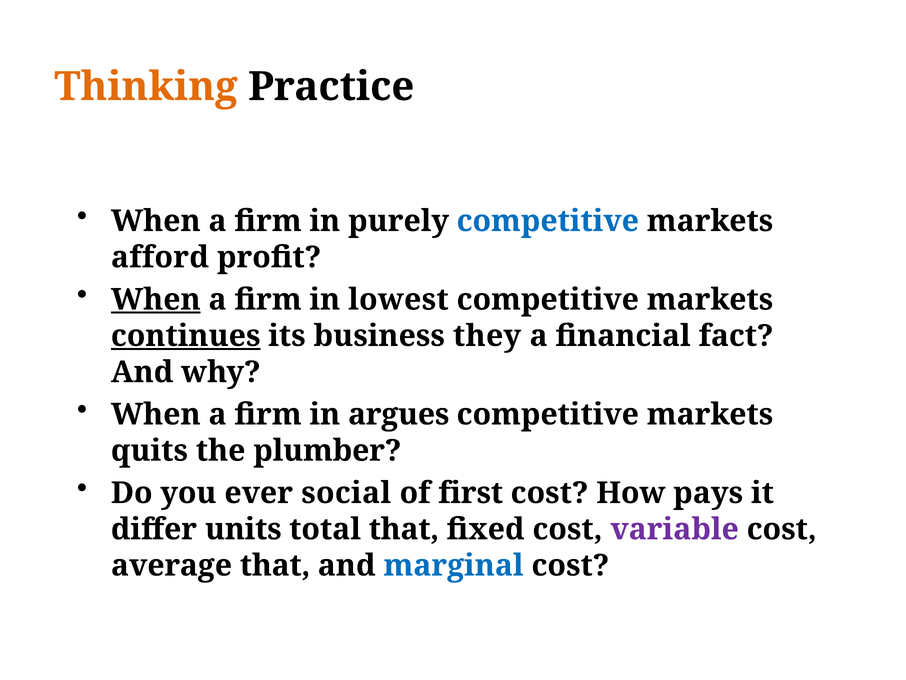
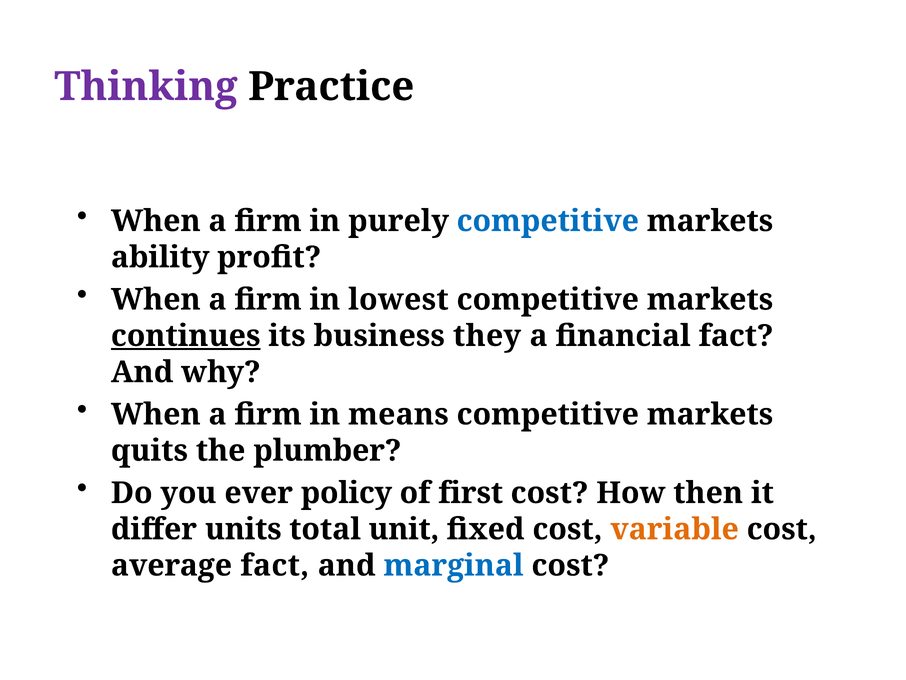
Thinking colour: orange -> purple
afford: afford -> ability
When at (156, 299) underline: present -> none
argues: argues -> means
social: social -> policy
pays: pays -> then
total that: that -> unit
variable colour: purple -> orange
average that: that -> fact
